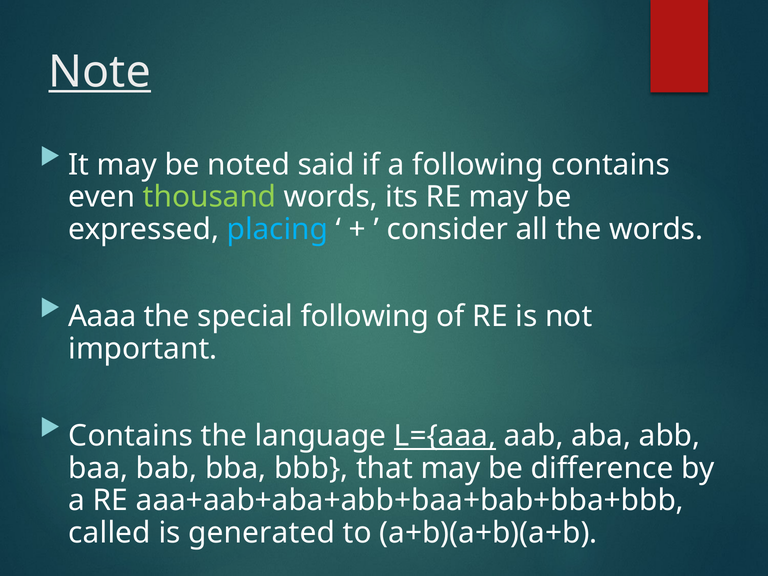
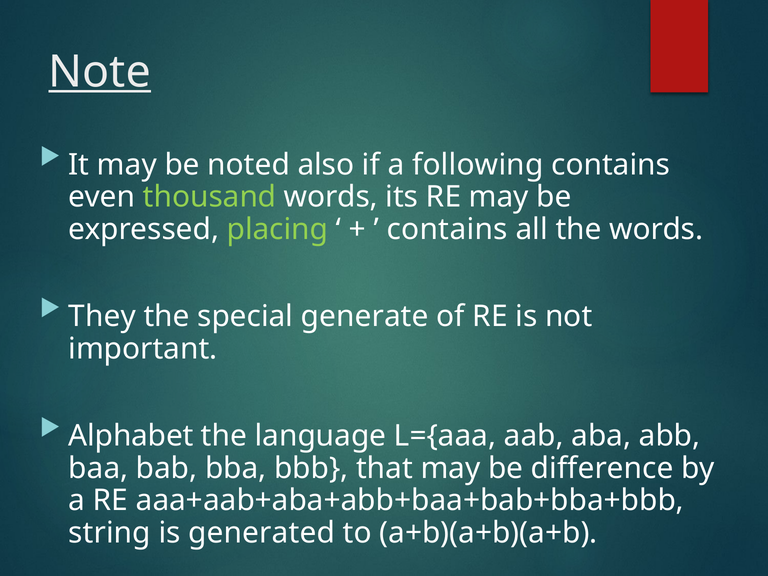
said: said -> also
placing colour: light blue -> light green
consider at (447, 229): consider -> contains
Aaaa: Aaaa -> They
special following: following -> generate
Contains at (131, 436): Contains -> Alphabet
L={aaa underline: present -> none
called: called -> string
